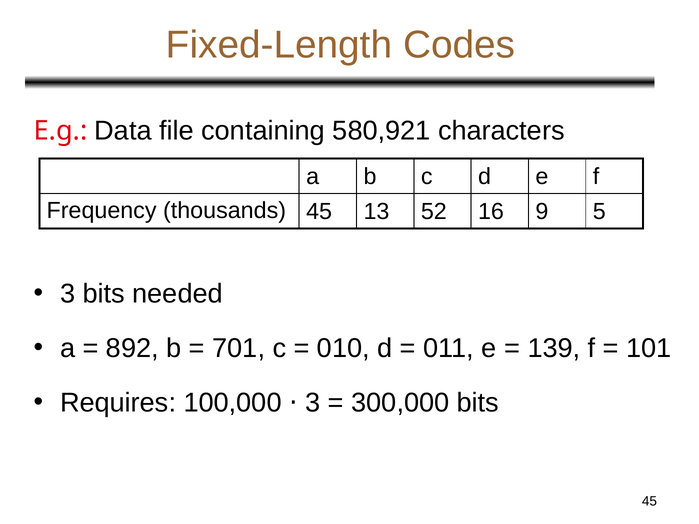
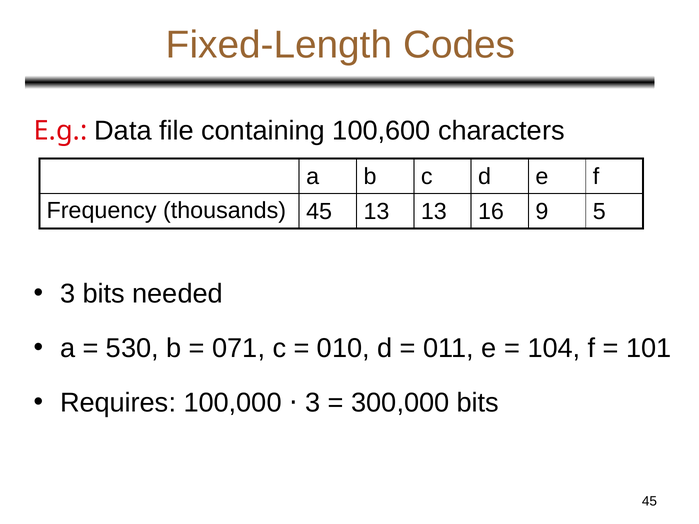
580,921: 580,921 -> 100,600
13 52: 52 -> 13
892: 892 -> 530
701: 701 -> 071
139: 139 -> 104
